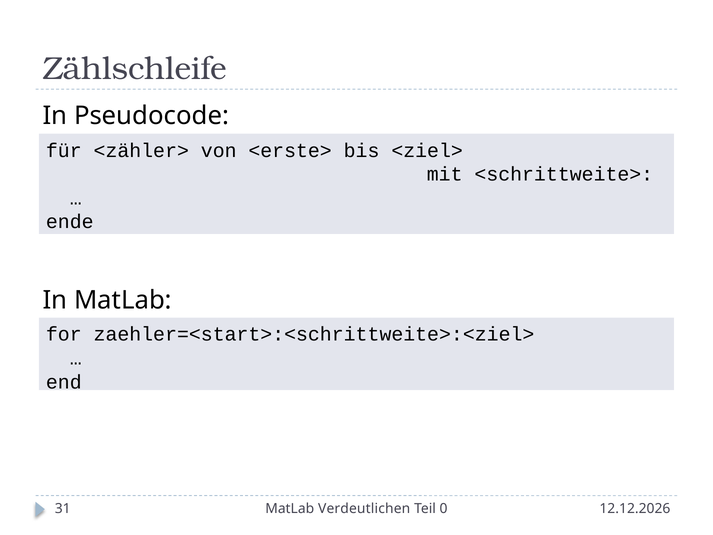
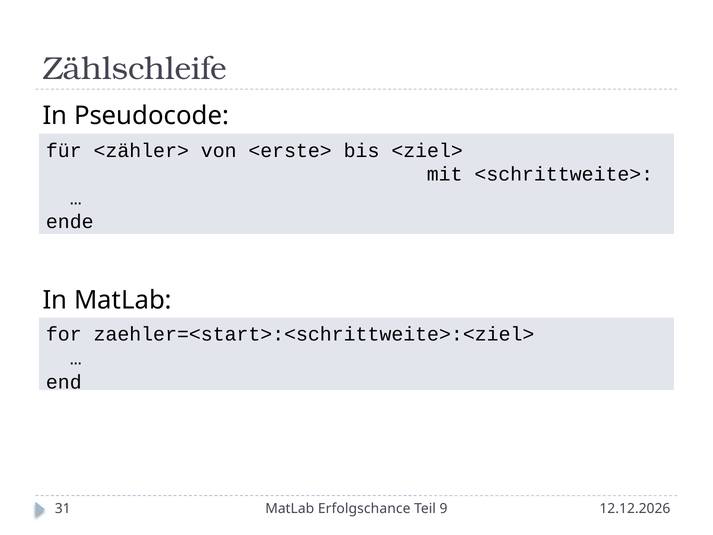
Verdeutlichen: Verdeutlichen -> Erfolgschance
0: 0 -> 9
